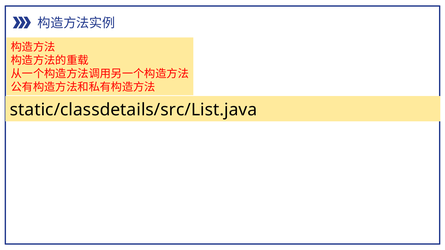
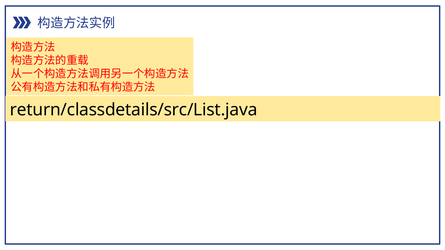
static/classdetails/src/List.java: static/classdetails/src/List.java -> return/classdetails/src/List.java
